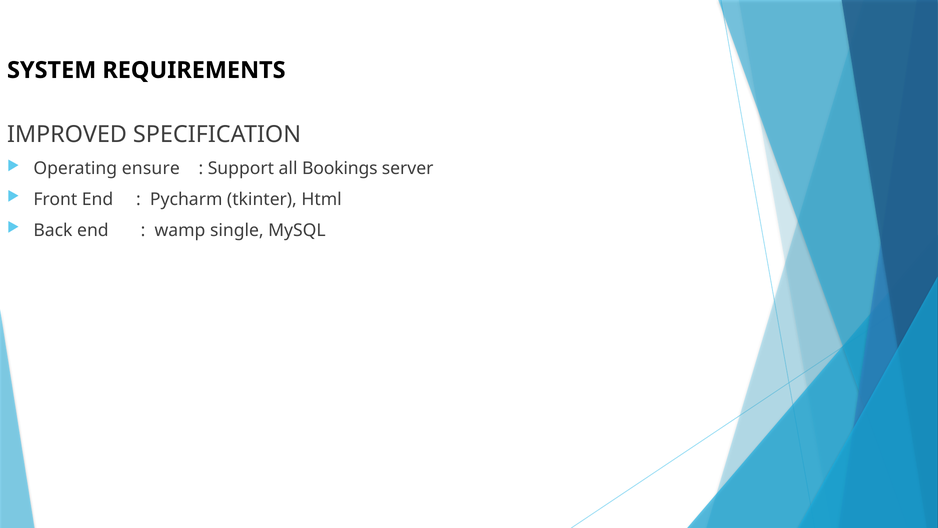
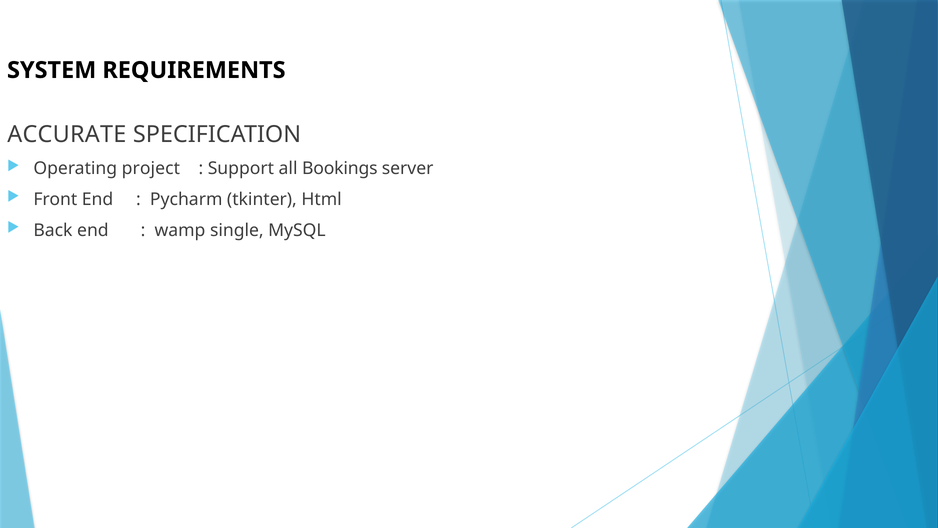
IMPROVED: IMPROVED -> ACCURATE
ensure: ensure -> project
